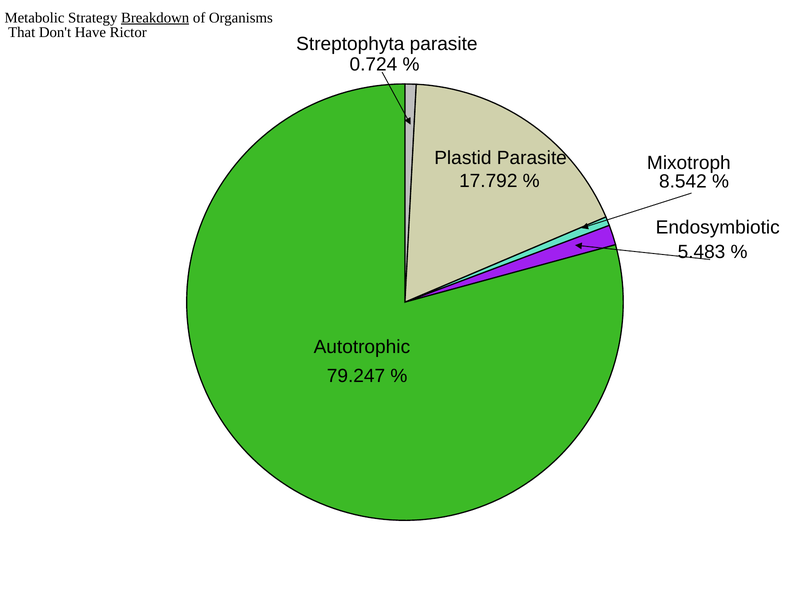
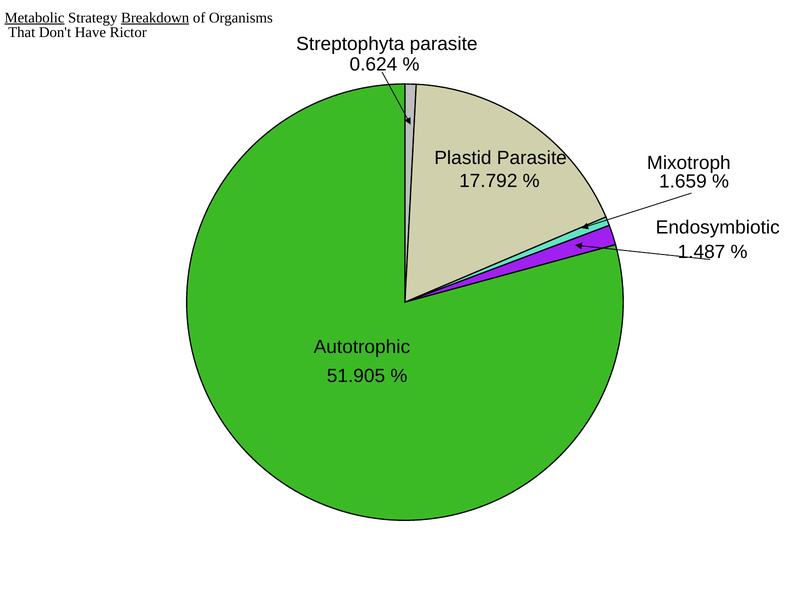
Metabolic underline: none -> present
0.724: 0.724 -> 0.624
8.542: 8.542 -> 1.659
5.483: 5.483 -> 1.487
79.247: 79.247 -> 51.905
